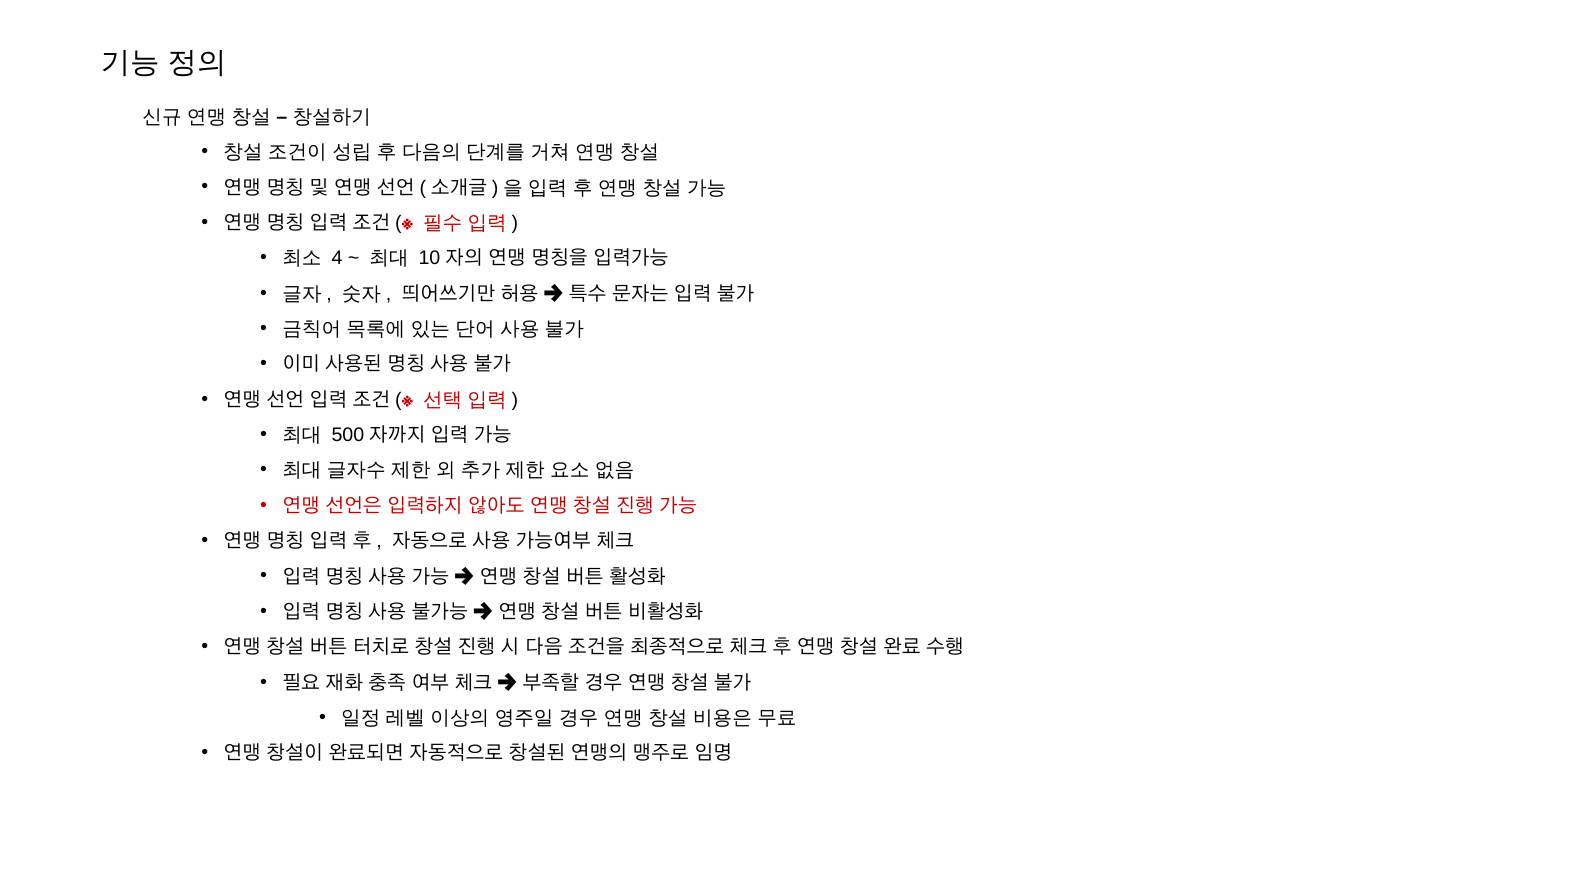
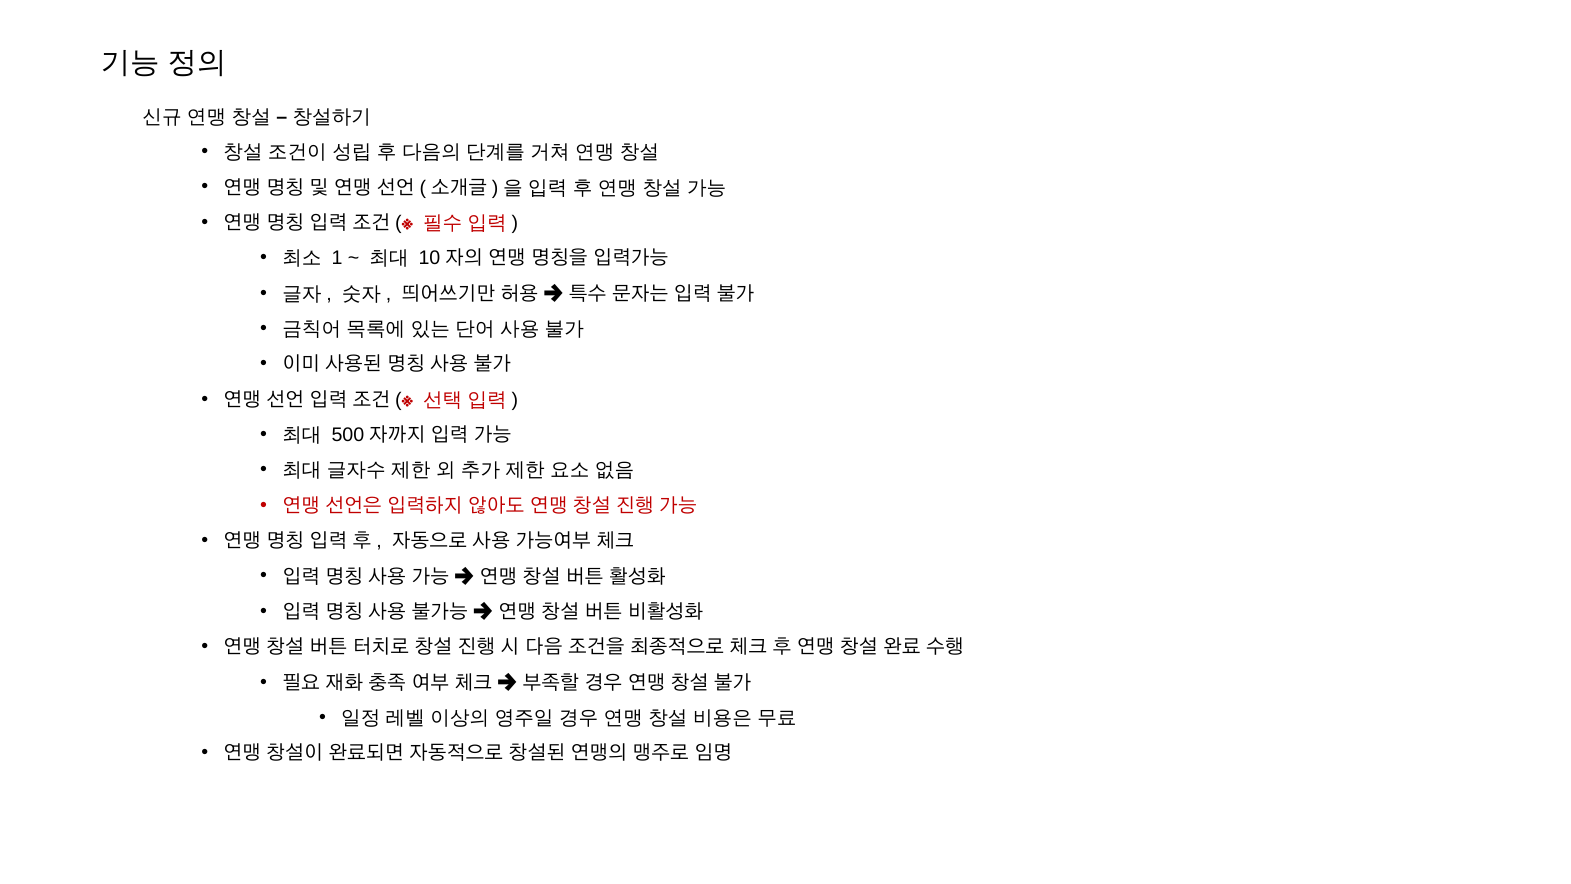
4: 4 -> 1
